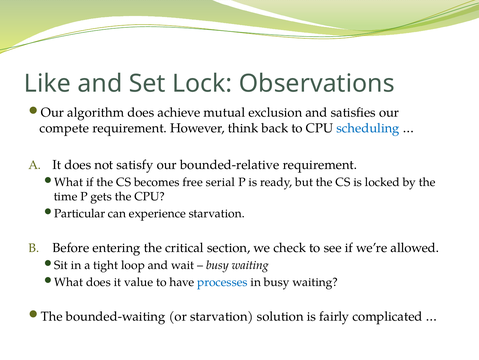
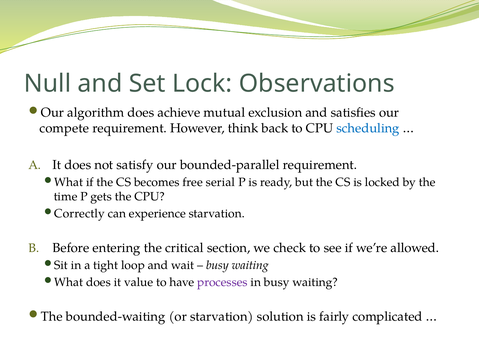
Like: Like -> Null
bounded-relative: bounded-relative -> bounded-parallel
Particular: Particular -> Correctly
processes colour: blue -> purple
